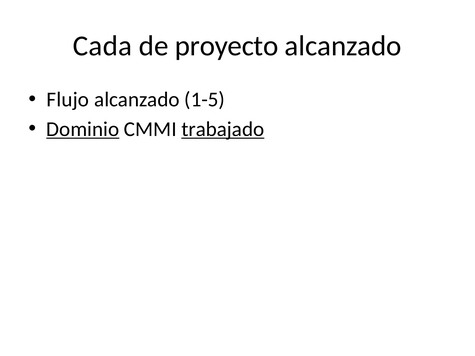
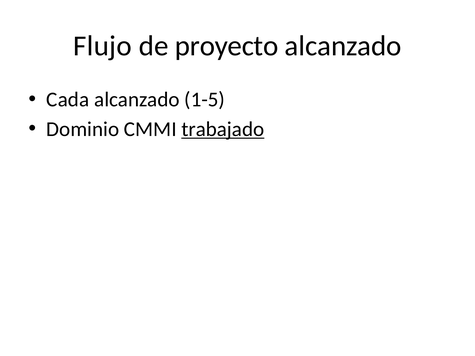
Cada: Cada -> Flujo
Flujo: Flujo -> Cada
Dominio underline: present -> none
